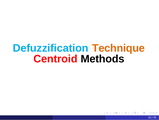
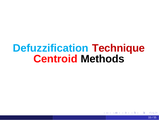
Technique colour: orange -> red
